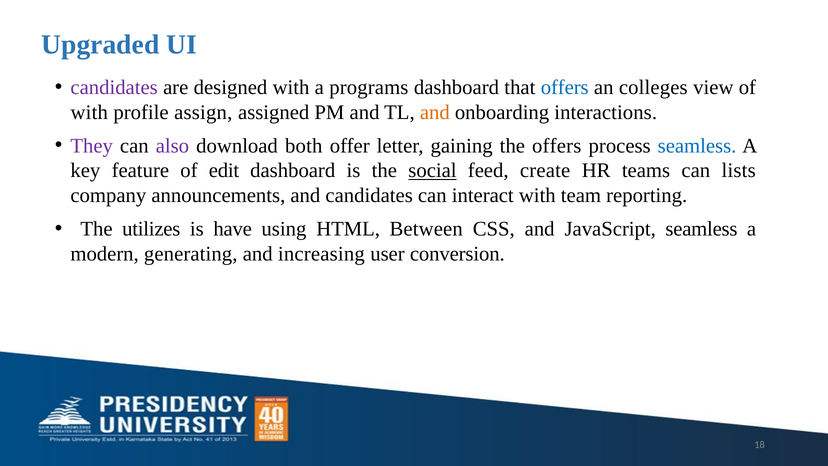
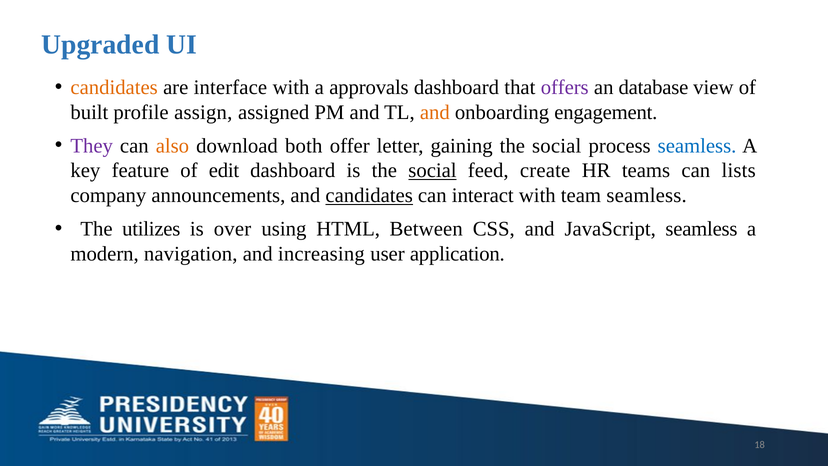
candidates at (114, 87) colour: purple -> orange
designed: designed -> interface
programs: programs -> approvals
offers at (565, 87) colour: blue -> purple
colleges: colleges -> database
with at (89, 112): with -> built
interactions: interactions -> engagement
also colour: purple -> orange
offers at (557, 146): offers -> social
candidates at (369, 195) underline: none -> present
team reporting: reporting -> seamless
have: have -> over
generating: generating -> navigation
conversion: conversion -> application
